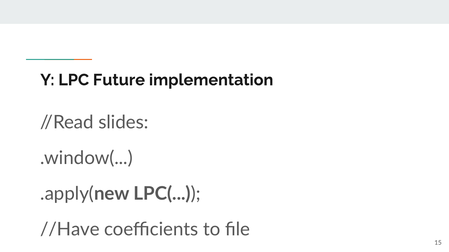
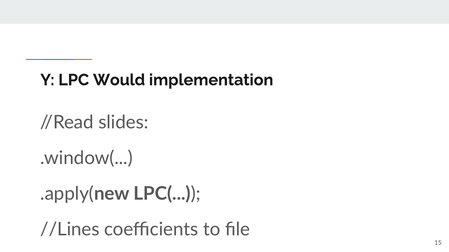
Future: Future -> Would
//Have: //Have -> //Lines
